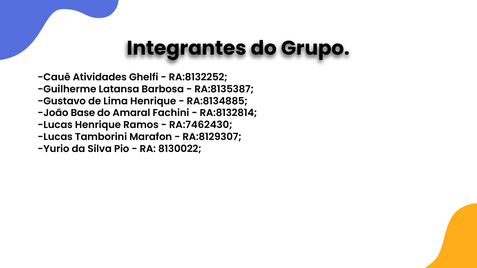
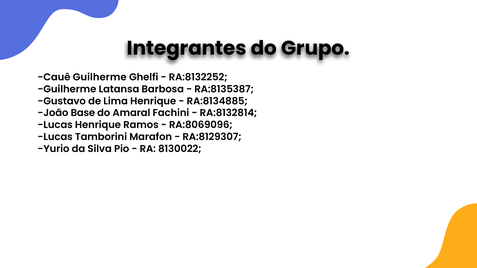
Cauê Atividades: Atividades -> Guilherme
RA:7462430: RA:7462430 -> RA:8069096
